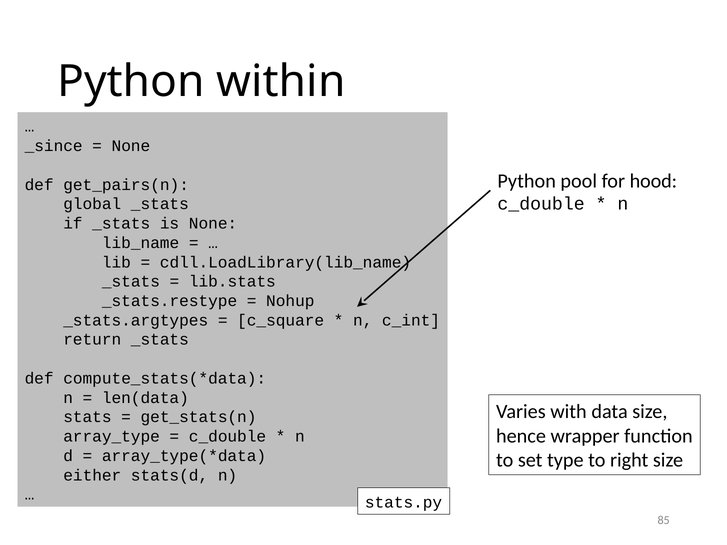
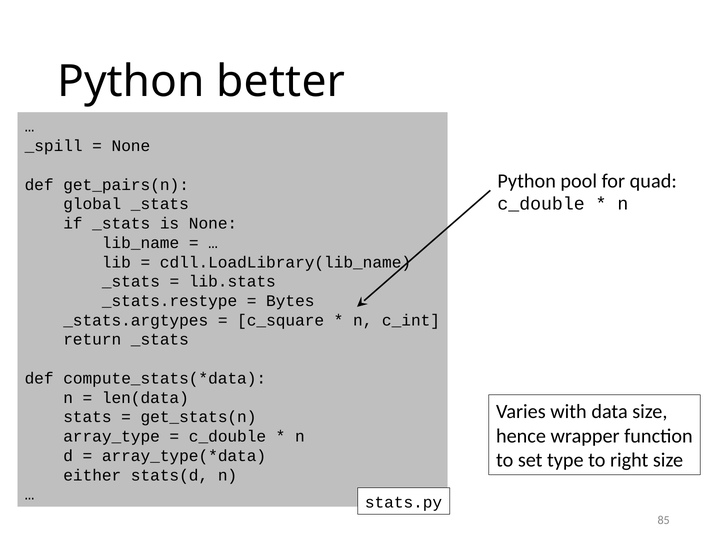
within: within -> better
_since: _since -> _spill
hood: hood -> quad
Nohup: Nohup -> Bytes
